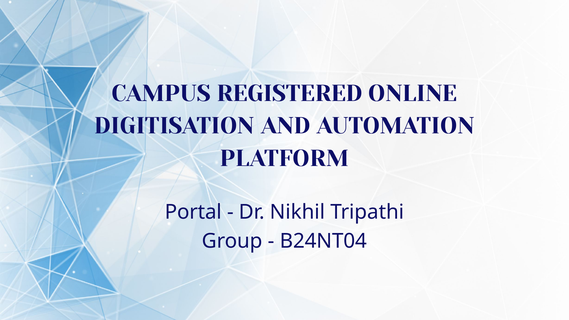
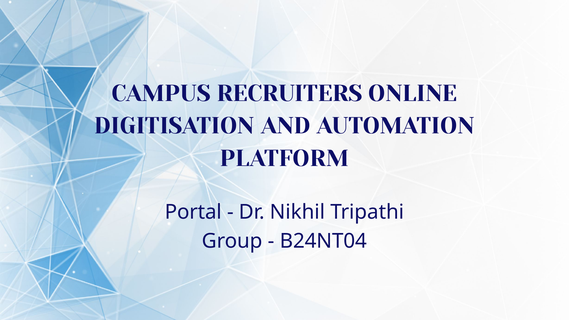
REGISTERED: REGISTERED -> RECRUITERS
